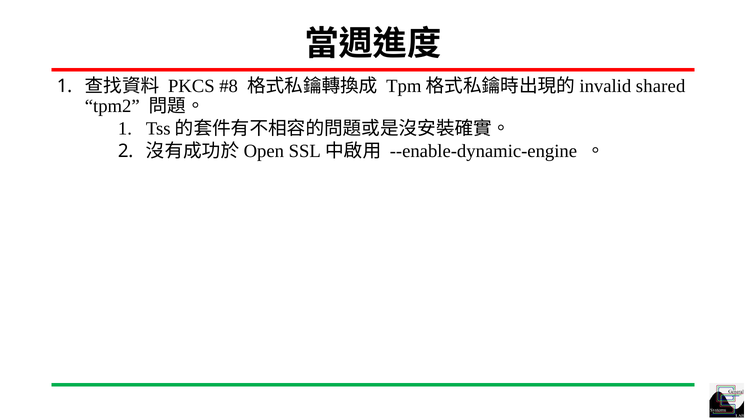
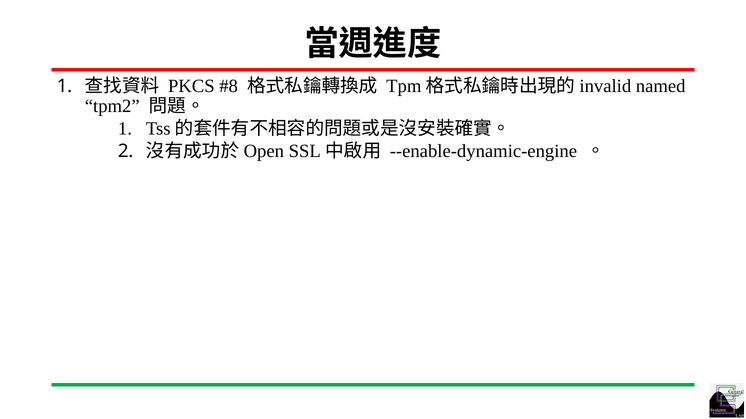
shared: shared -> named
